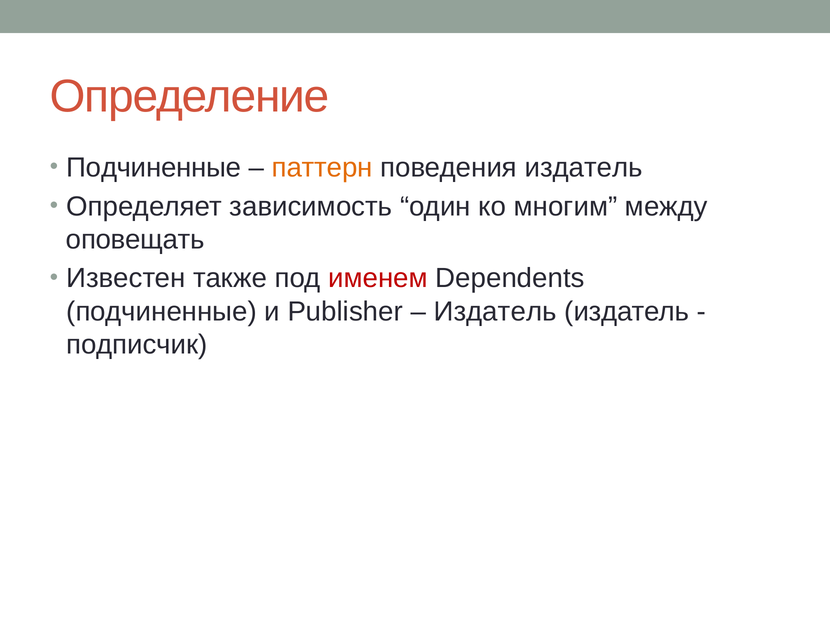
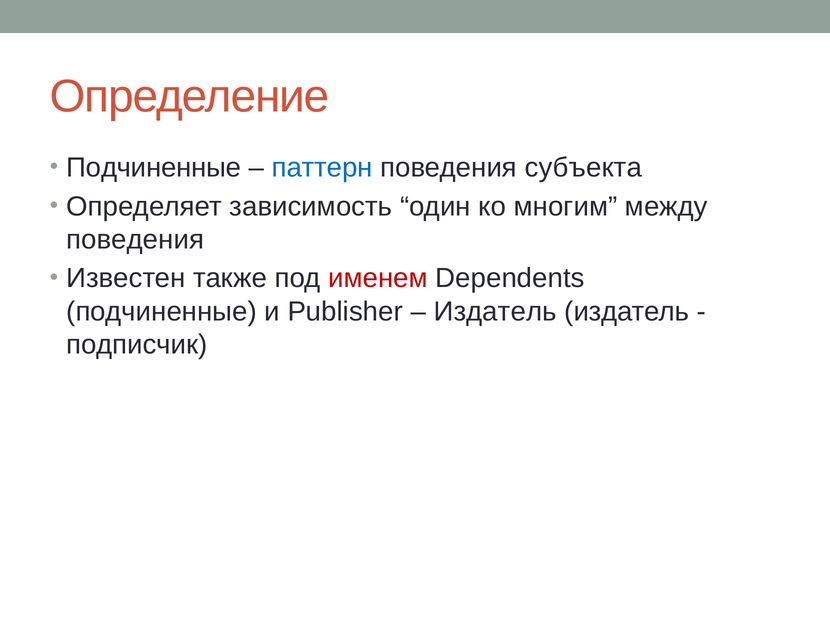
паттерн colour: orange -> blue
поведения издатель: издатель -> субъекта
оповещать at (135, 240): оповещать -> поведения
